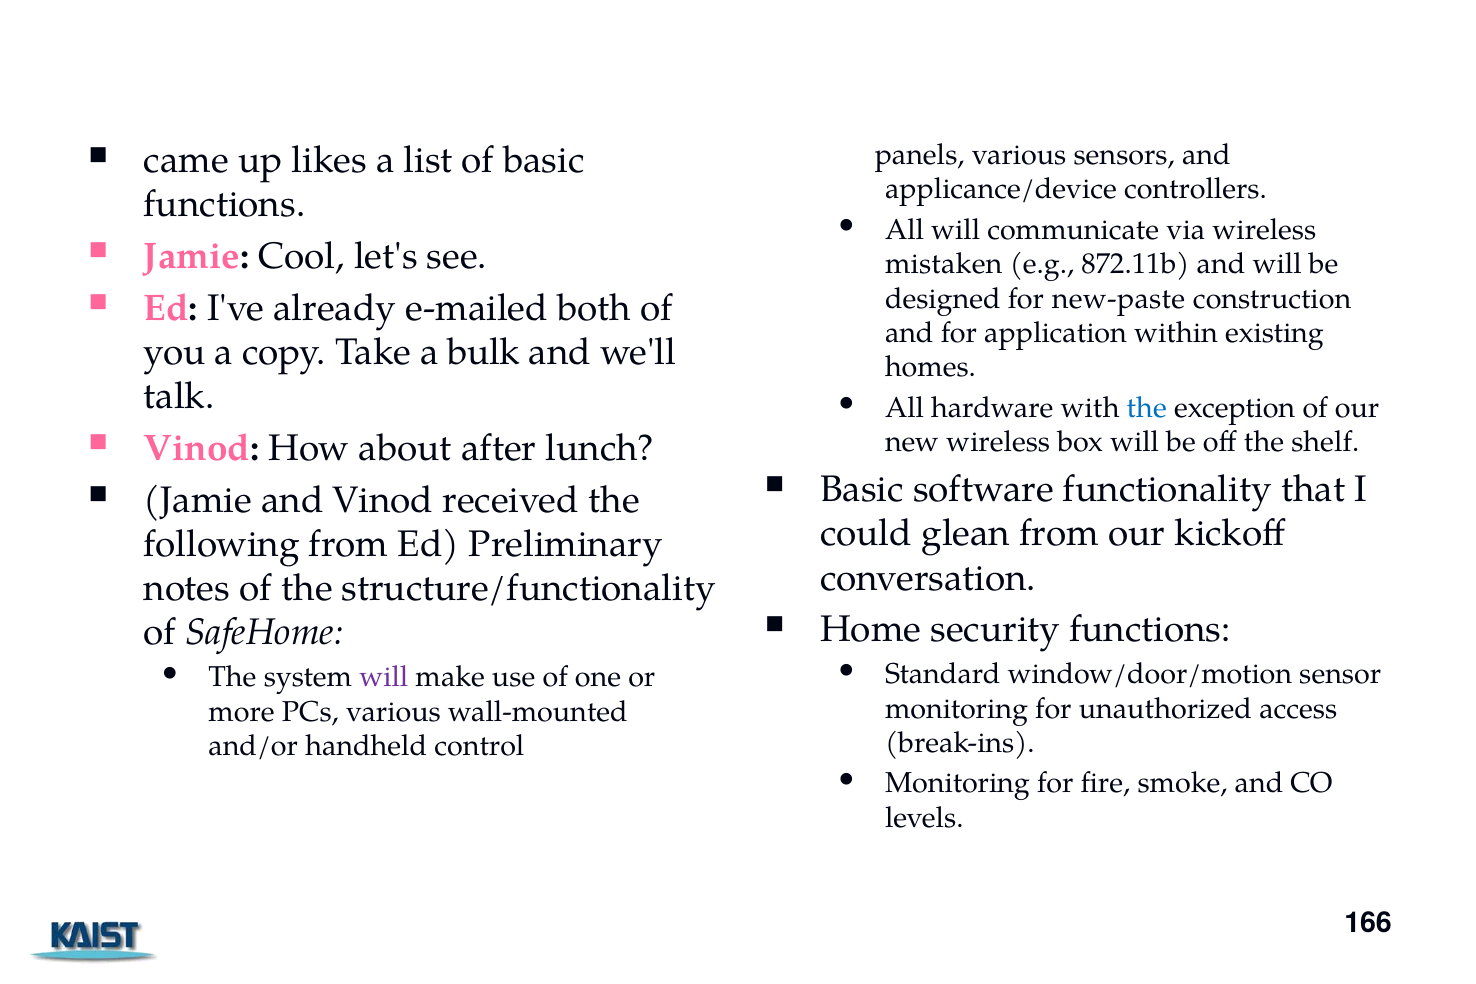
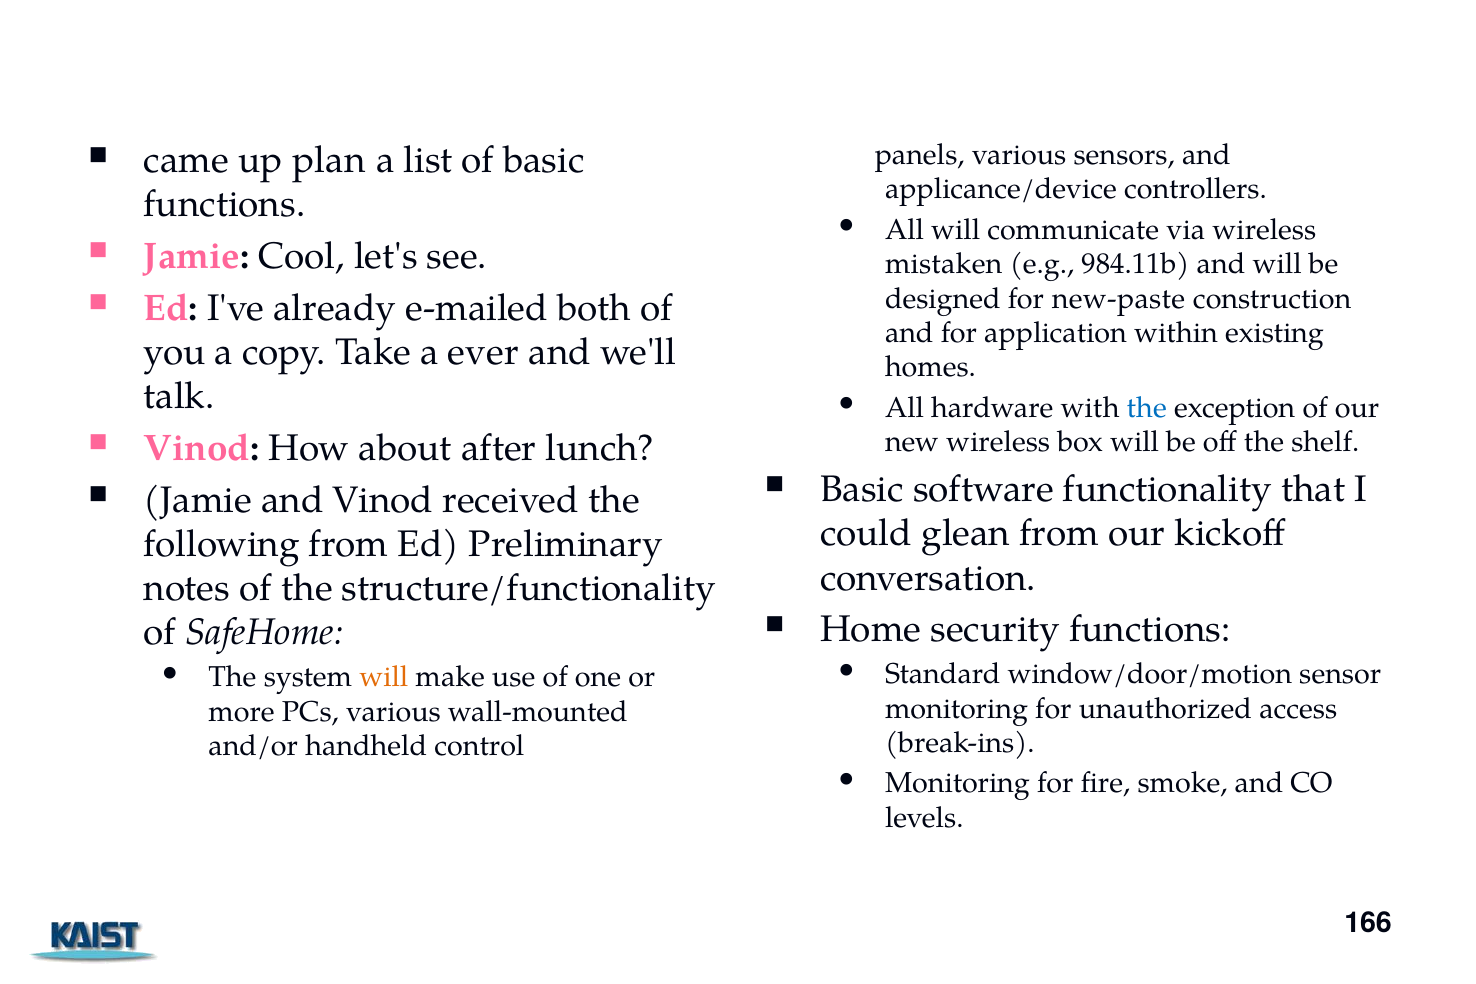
likes: likes -> plan
872.11b: 872.11b -> 984.11b
bulk: bulk -> ever
will at (384, 677) colour: purple -> orange
